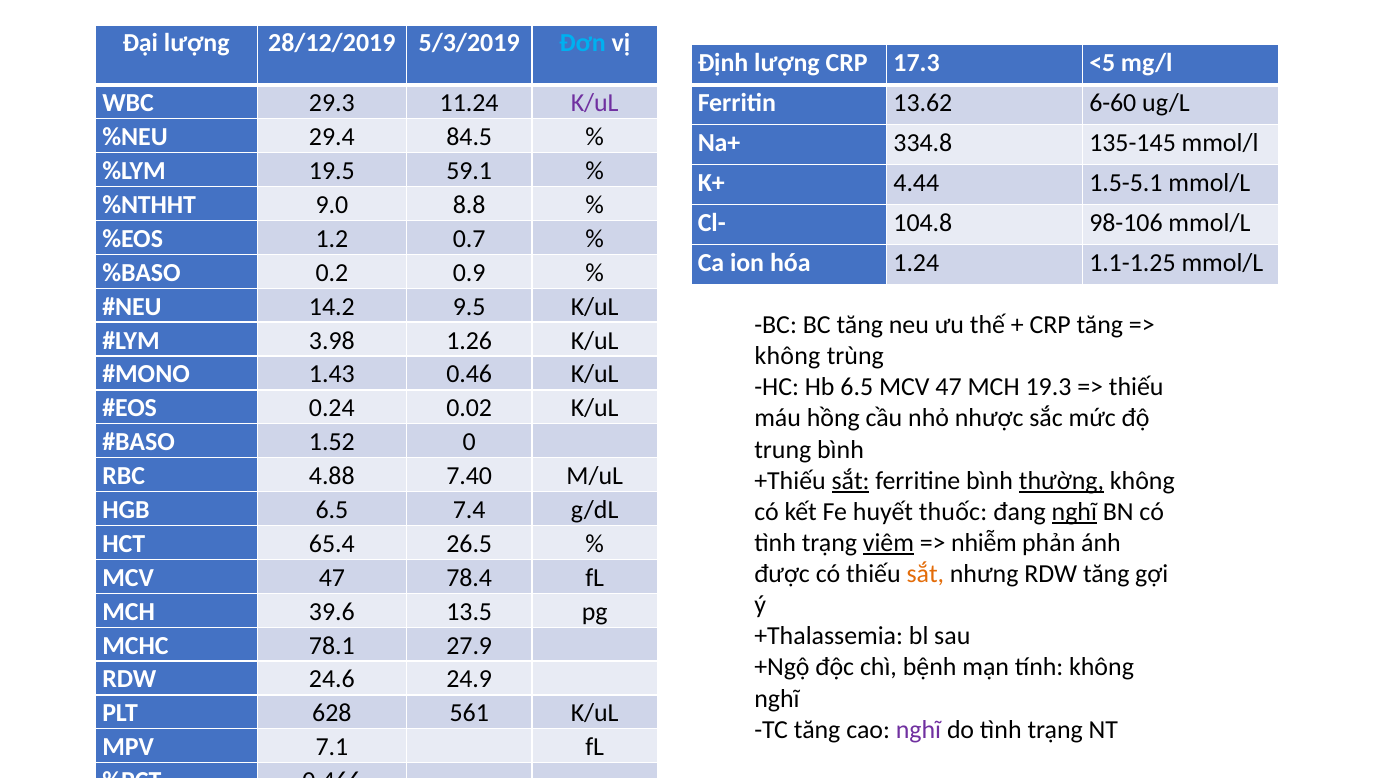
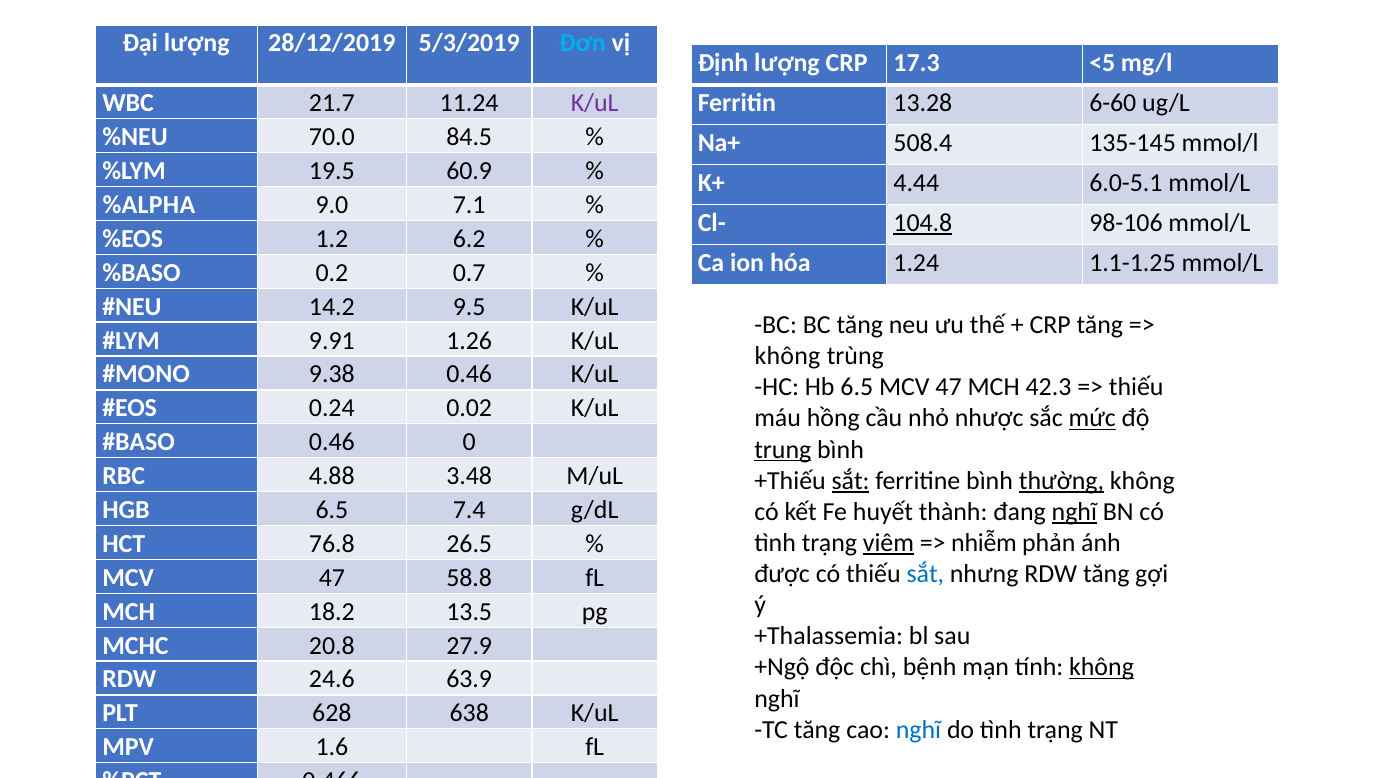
13.62: 13.62 -> 13.28
29.3: 29.3 -> 21.7
29.4: 29.4 -> 70.0
334.8: 334.8 -> 508.4
59.1: 59.1 -> 60.9
1.5-5.1: 1.5-5.1 -> 6.0-5.1
%NTHHT: %NTHHT -> %ALPHA
8.8: 8.8 -> 7.1
104.8 underline: none -> present
0.7: 0.7 -> 6.2
0.9: 0.9 -> 0.7
3.98: 3.98 -> 9.91
1.43: 1.43 -> 9.38
19.3: 19.3 -> 42.3
mức underline: none -> present
1.52 at (332, 442): 1.52 -> 0.46
trung underline: none -> present
7.40: 7.40 -> 3.48
thuốc: thuốc -> thành
65.4: 65.4 -> 76.8
sắt at (925, 574) colour: orange -> blue
78.4: 78.4 -> 58.8
39.6: 39.6 -> 18.2
78.1: 78.1 -> 20.8
không at (1102, 667) underline: none -> present
24.9: 24.9 -> 63.9
561: 561 -> 638
nghĩ at (918, 729) colour: purple -> blue
7.1: 7.1 -> 1.6
